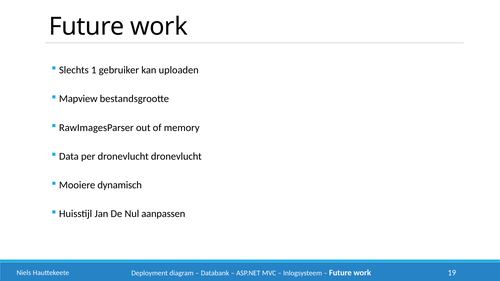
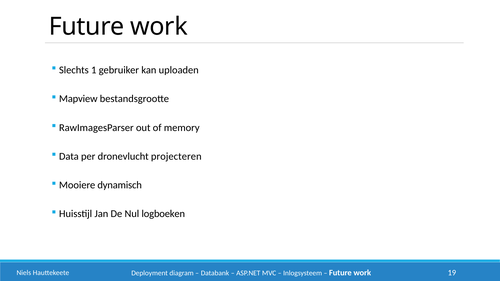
dronevlucht dronevlucht: dronevlucht -> projecteren
aanpassen: aanpassen -> logboeken
